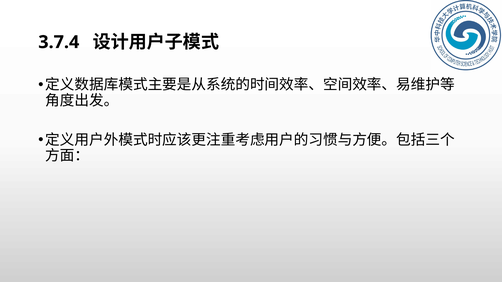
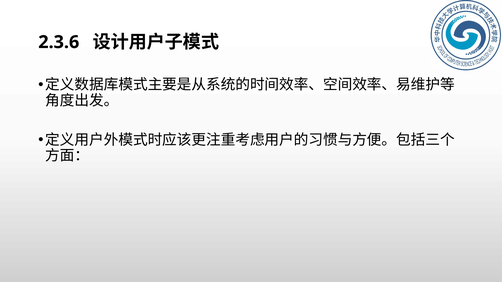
3.7.4: 3.7.4 -> 2.3.6
